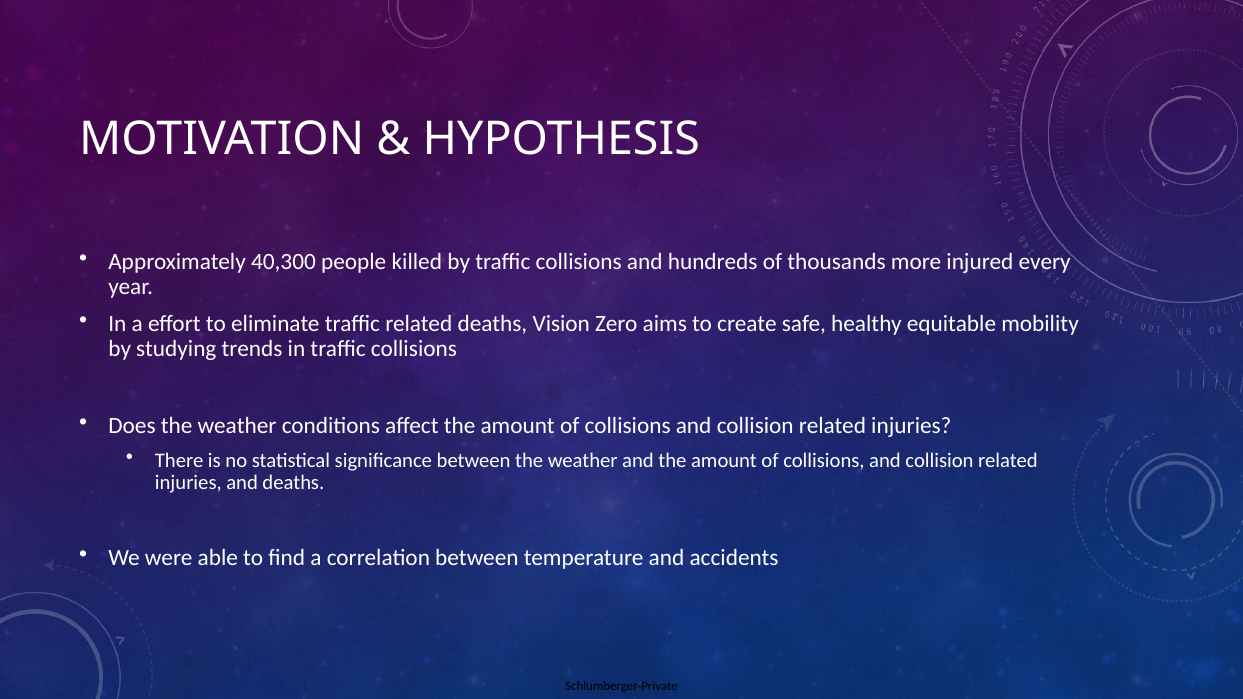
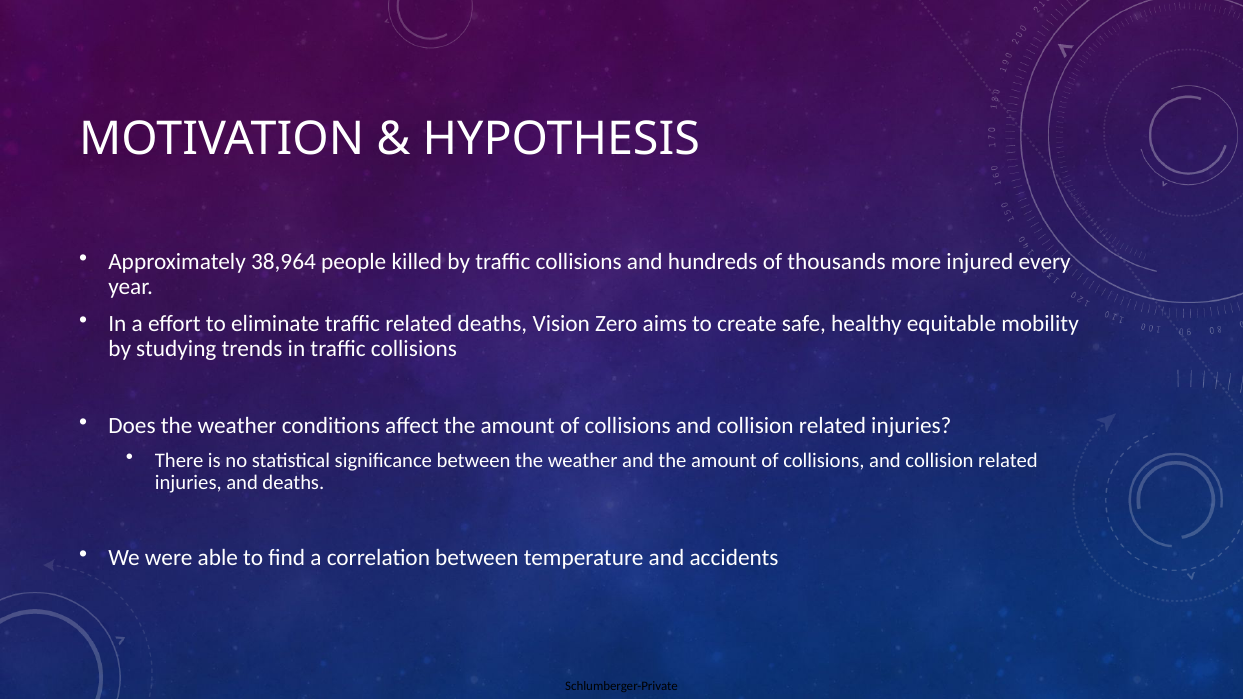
40,300: 40,300 -> 38,964
